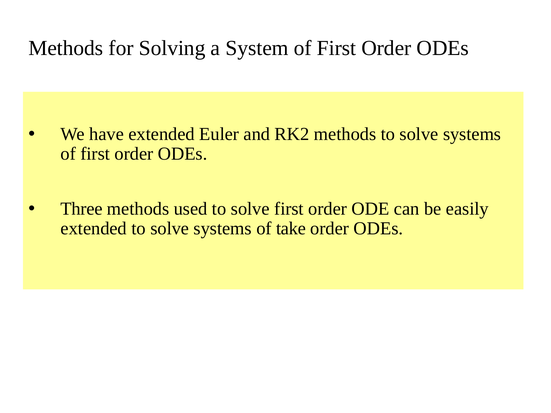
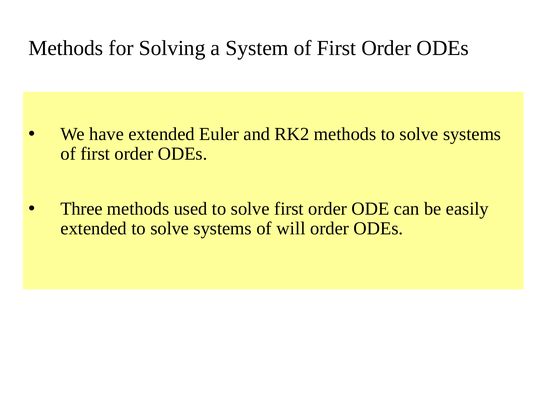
take: take -> will
